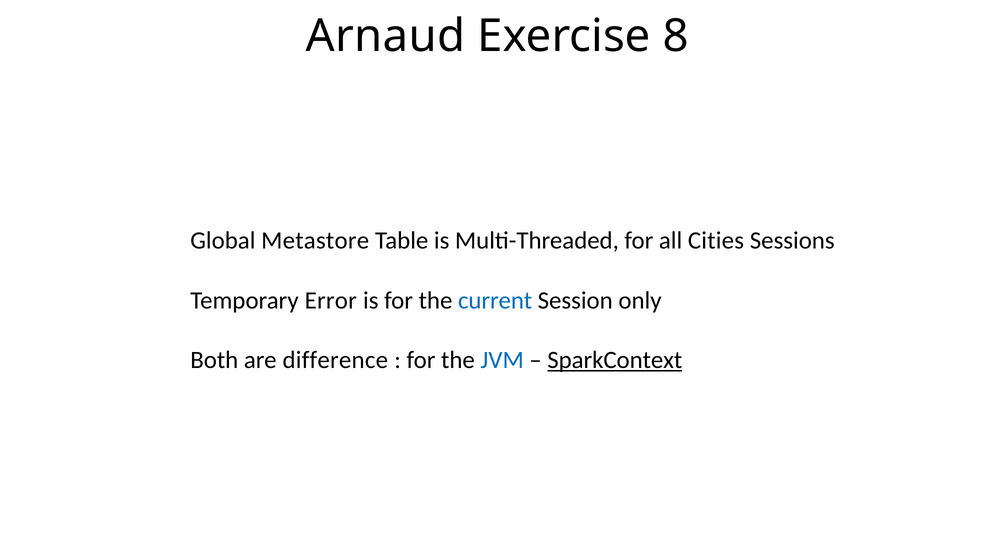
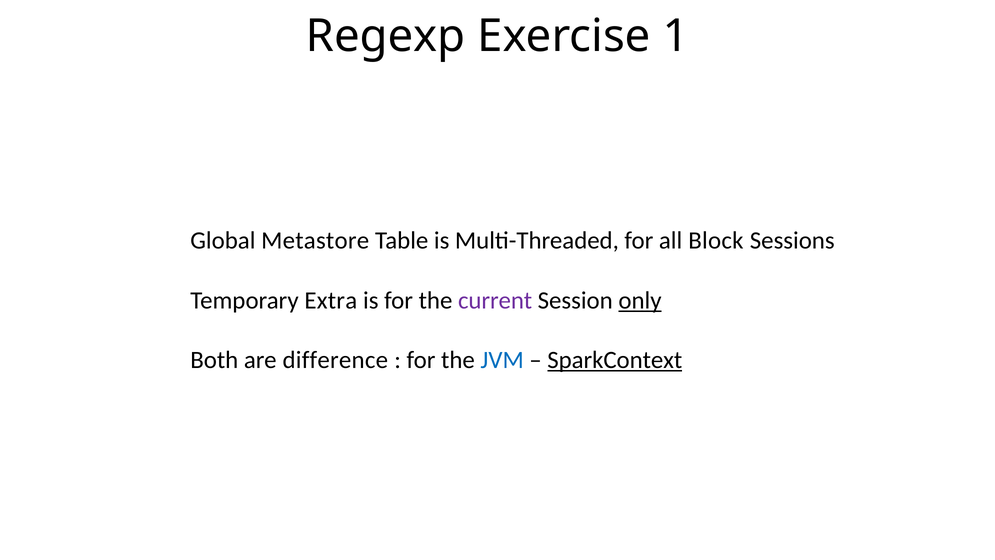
Arnaud: Arnaud -> Regexp
8: 8 -> 1
Cities: Cities -> Block
Error: Error -> Extra
current colour: blue -> purple
only underline: none -> present
